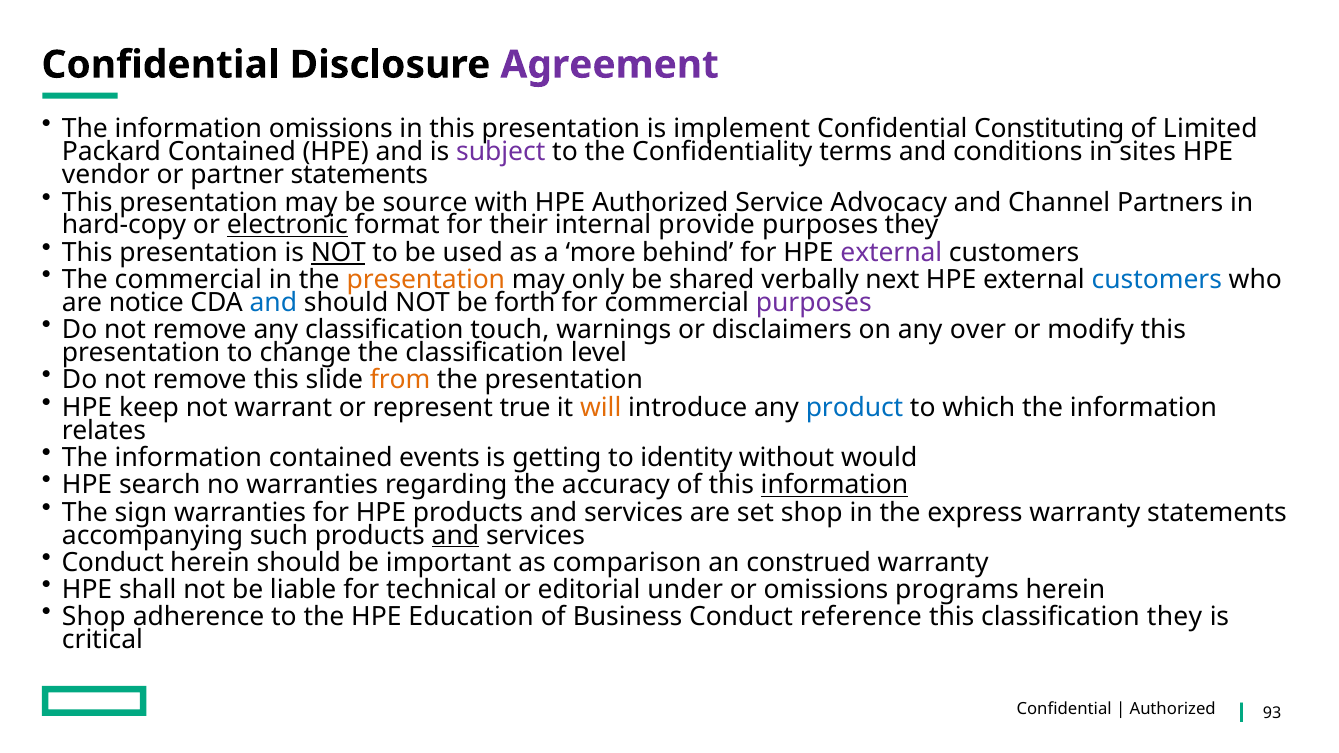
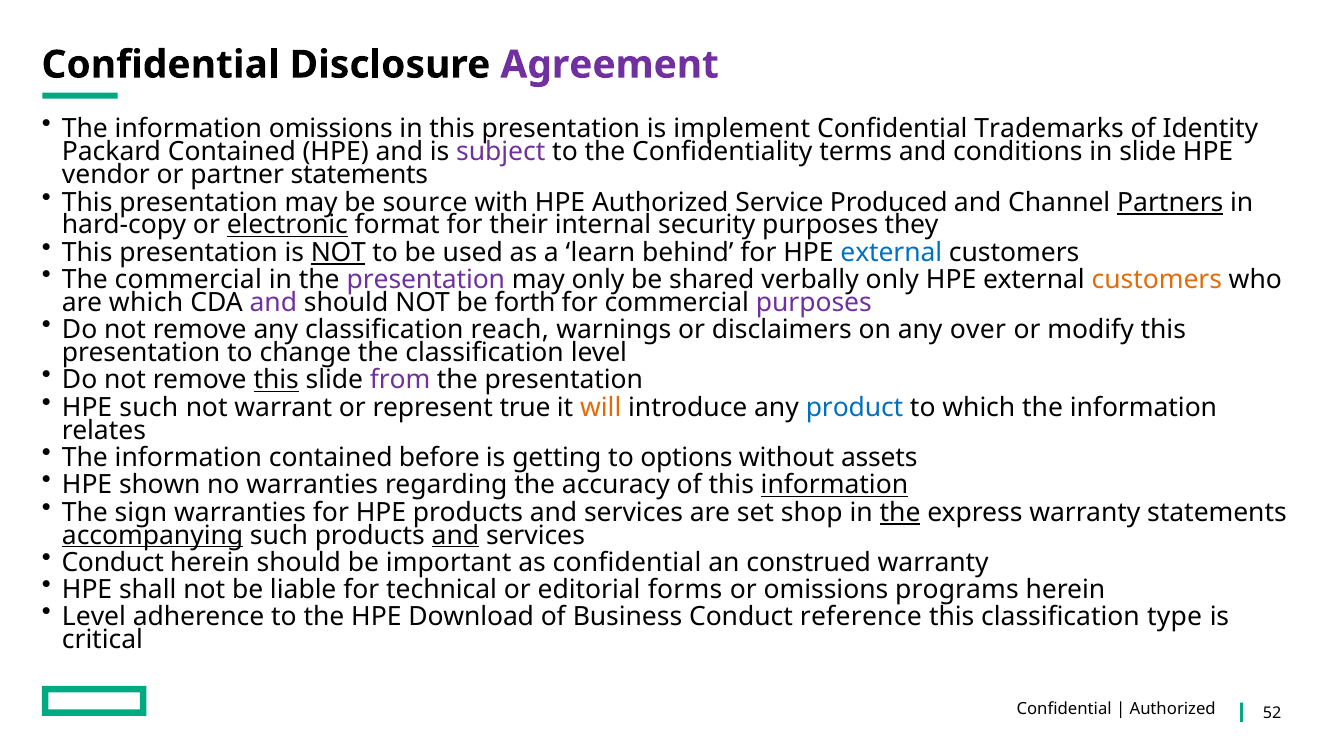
Constituting: Constituting -> Trademarks
Limited: Limited -> Identity
in sites: sites -> slide
Advocacy: Advocacy -> Produced
Partners underline: none -> present
provide: provide -> security
more: more -> learn
external at (891, 253) colour: purple -> blue
presentation at (426, 280) colour: orange -> purple
verbally next: next -> only
customers at (1157, 280) colour: blue -> orange
are notice: notice -> which
and at (273, 303) colour: blue -> purple
touch: touch -> reach
this at (276, 380) underline: none -> present
from colour: orange -> purple
HPE keep: keep -> such
events: events -> before
identity: identity -> options
would: would -> assets
search: search -> shown
the at (900, 513) underline: none -> present
accompanying underline: none -> present
as comparison: comparison -> confidential
under: under -> forms
Shop at (94, 617): Shop -> Level
Education: Education -> Download
classification they: they -> type
93: 93 -> 52
